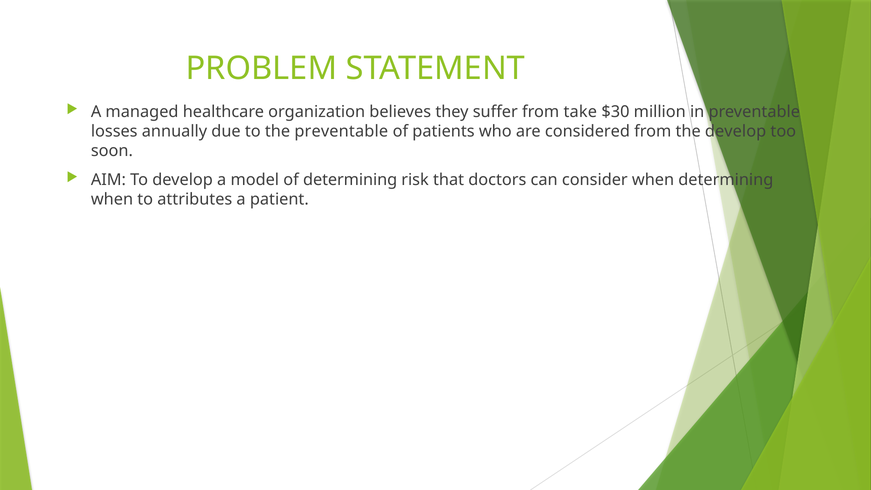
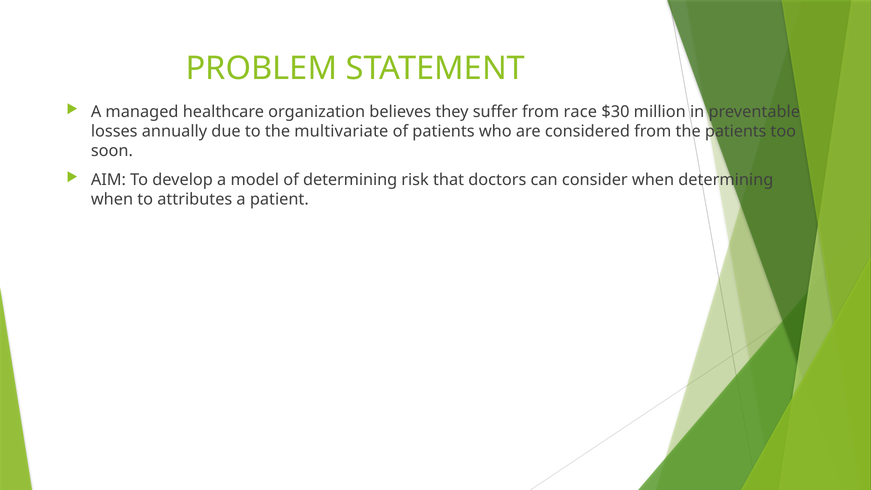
take: take -> race
the preventable: preventable -> multivariate
the develop: develop -> patients
